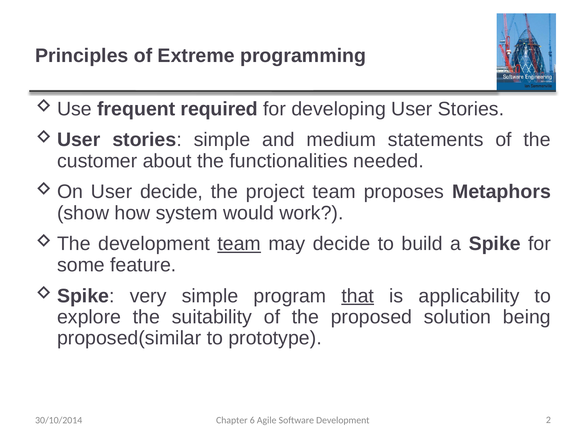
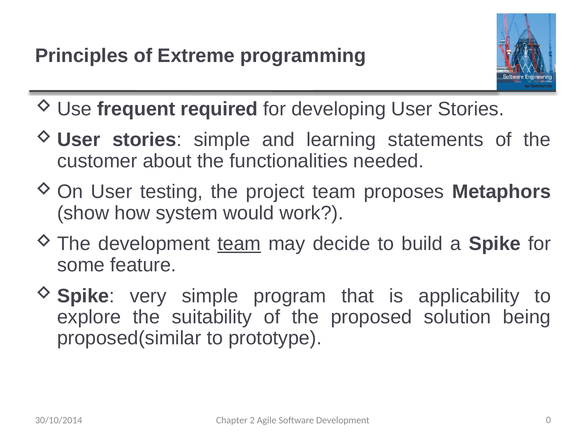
medium: medium -> learning
User decide: decide -> testing
that underline: present -> none
6: 6 -> 2
2: 2 -> 0
